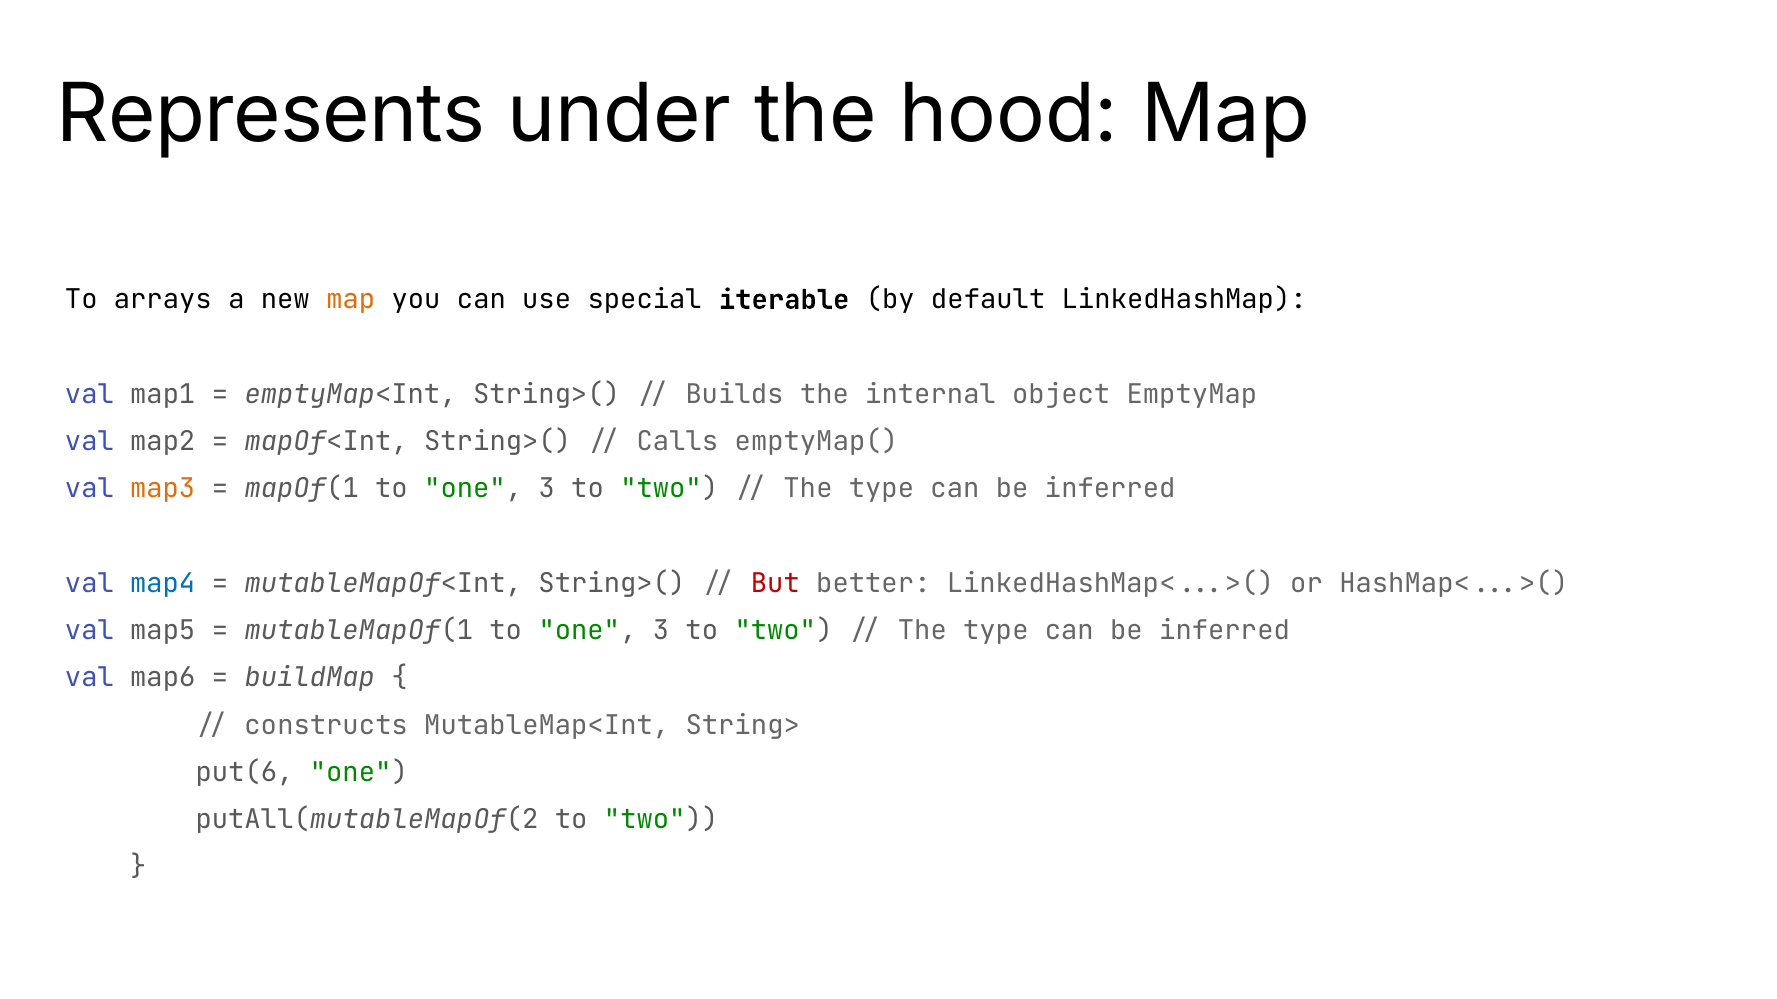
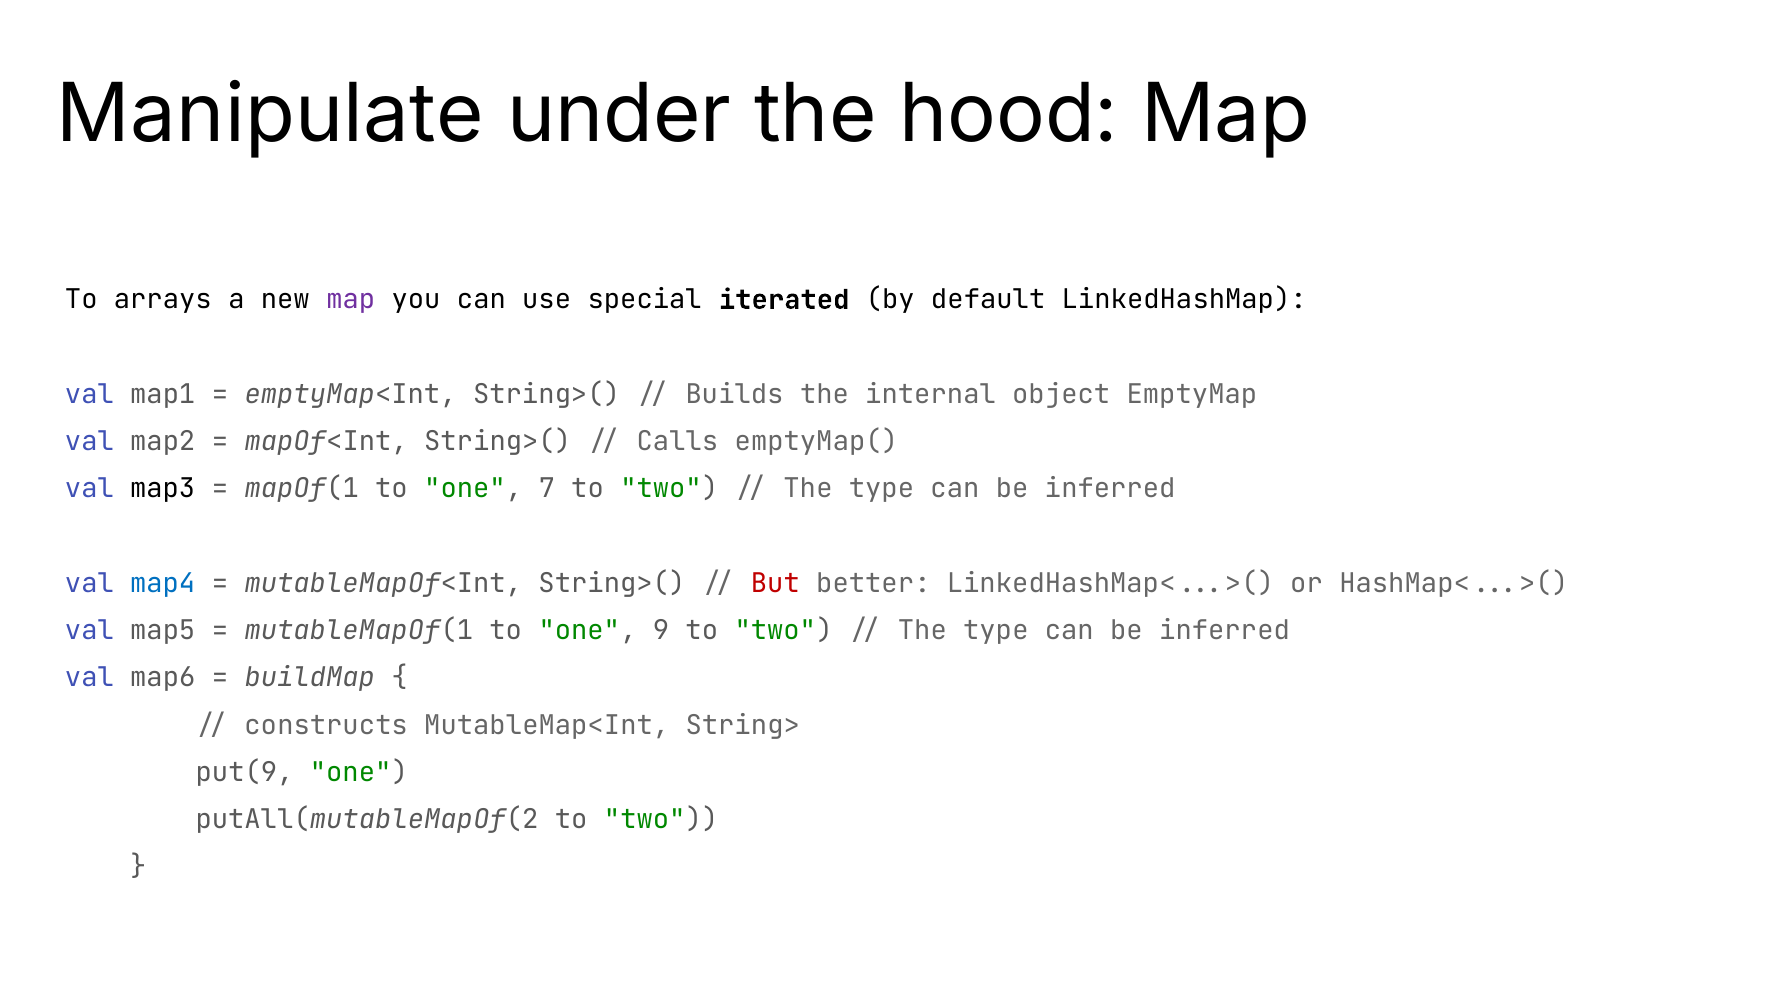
Represents: Represents -> Manipulate
map at (351, 300) colour: orange -> purple
iterable: iterable -> iterated
map3 colour: orange -> black
mapOf(1 to one 3: 3 -> 7
mutableMapOf(1 to one 3: 3 -> 9
put(6: put(6 -> put(9
